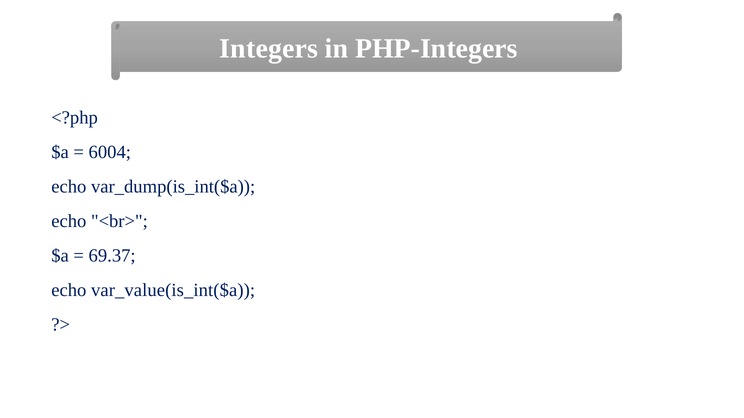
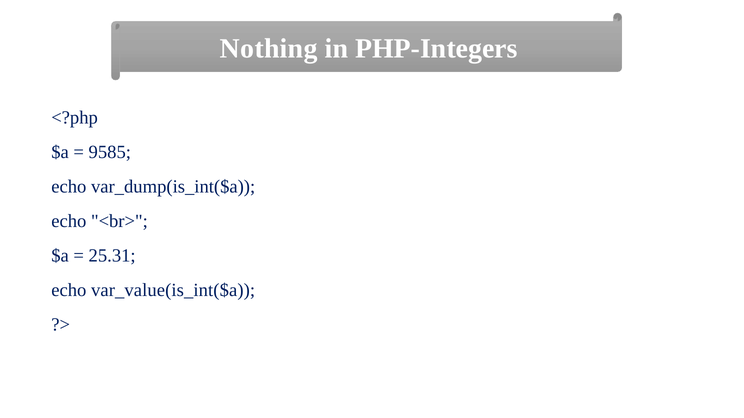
Integers: Integers -> Nothing
6004: 6004 -> 9585
69.37: 69.37 -> 25.31
